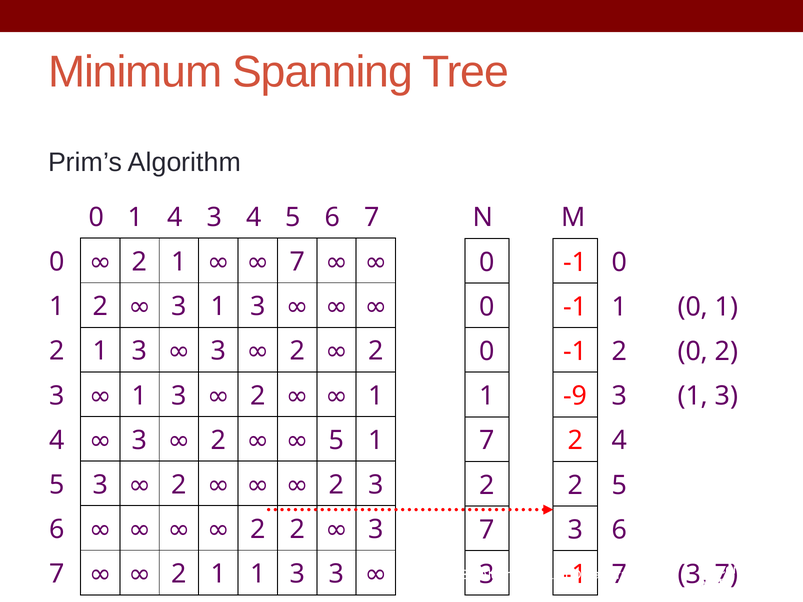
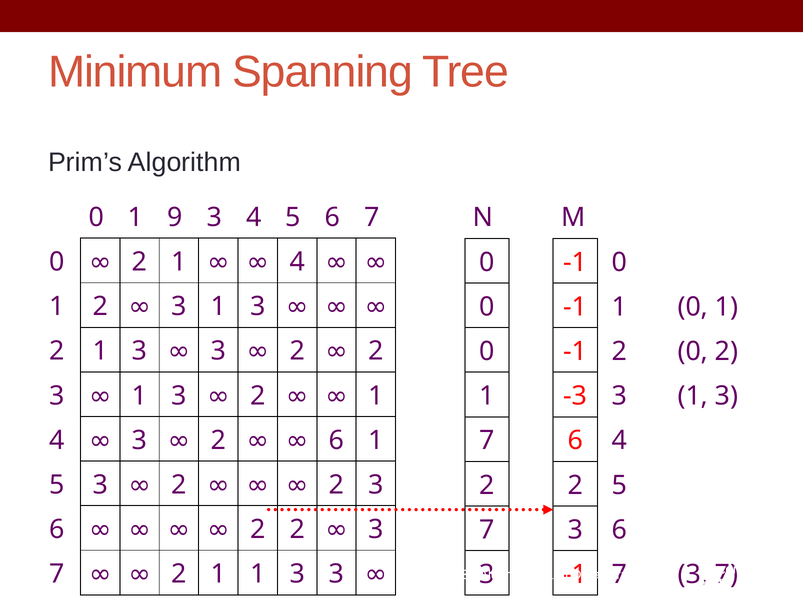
0 1 4: 4 -> 9
7 at (297, 262): 7 -> 4
-9: -9 -> -3
5 at (337, 440): 5 -> 6
7 2: 2 -> 6
